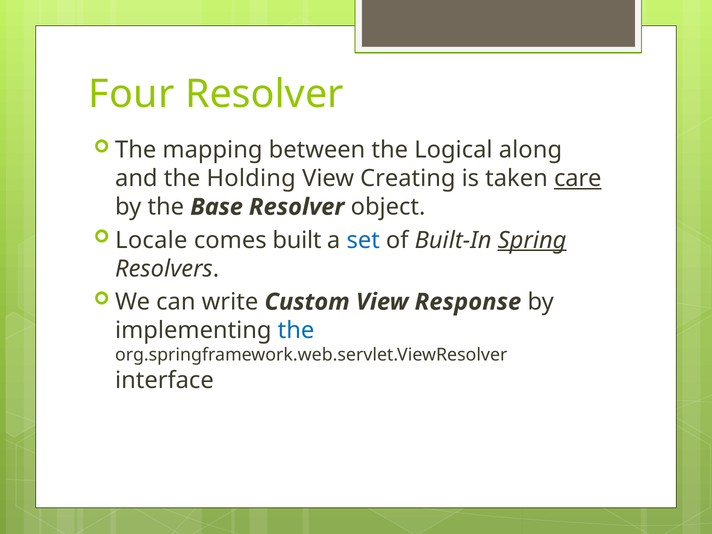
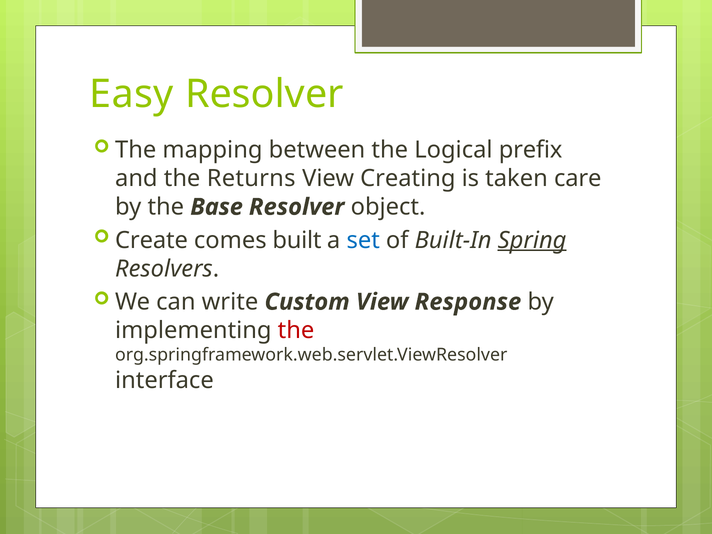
Four: Four -> Easy
along: along -> prefix
Holding: Holding -> Returns
care underline: present -> none
Locale: Locale -> Create
the at (296, 330) colour: blue -> red
